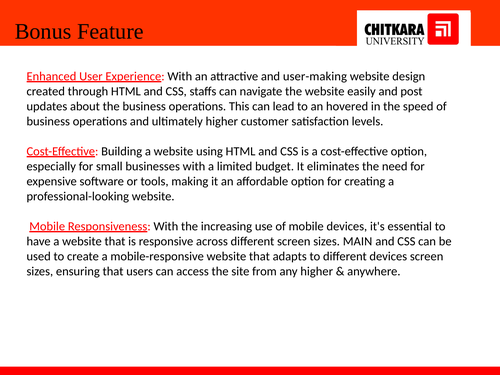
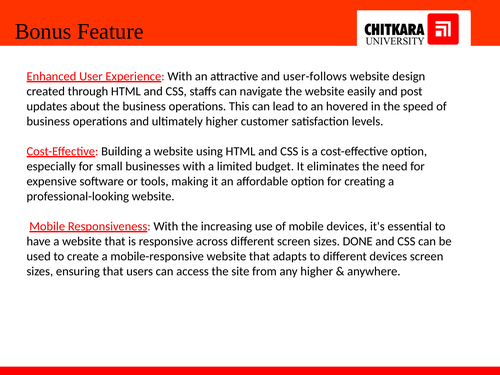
user-making: user-making -> user-follows
MAIN: MAIN -> DONE
